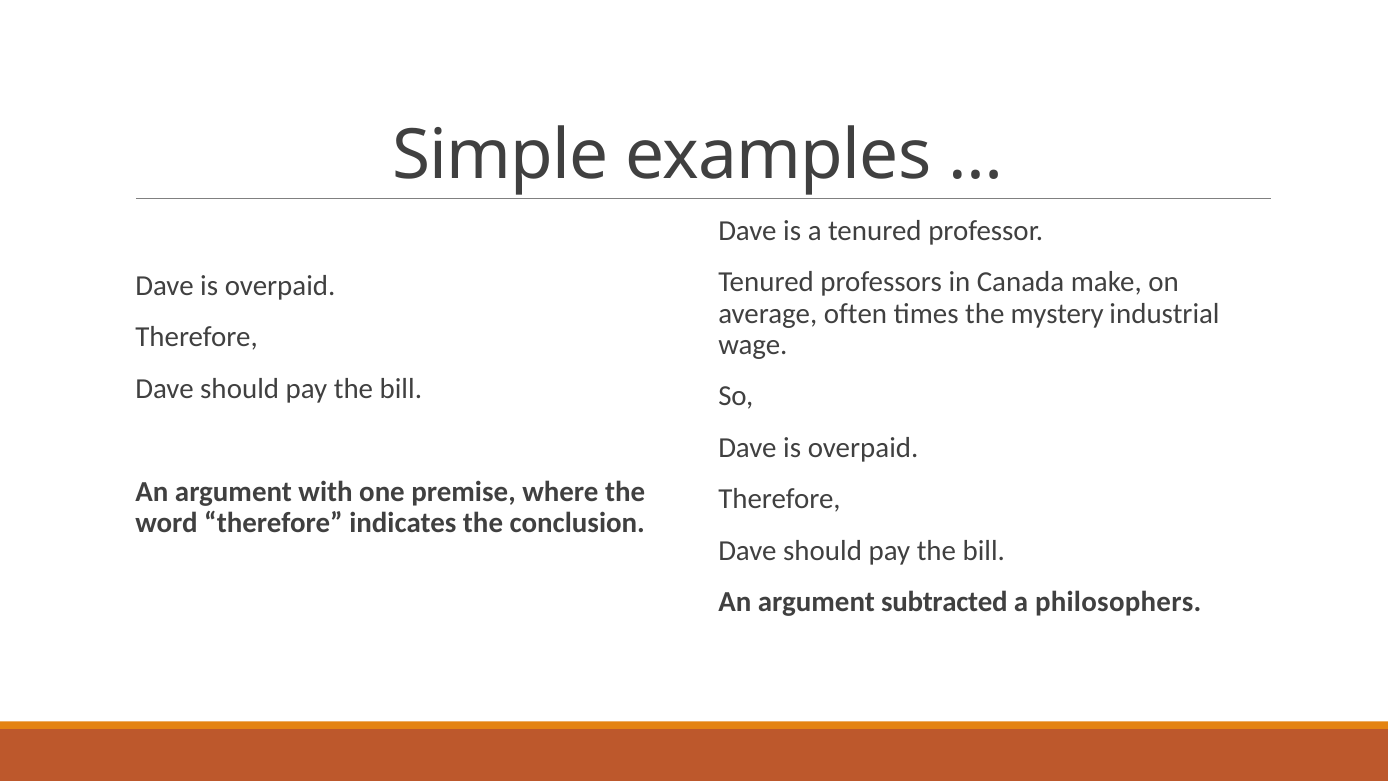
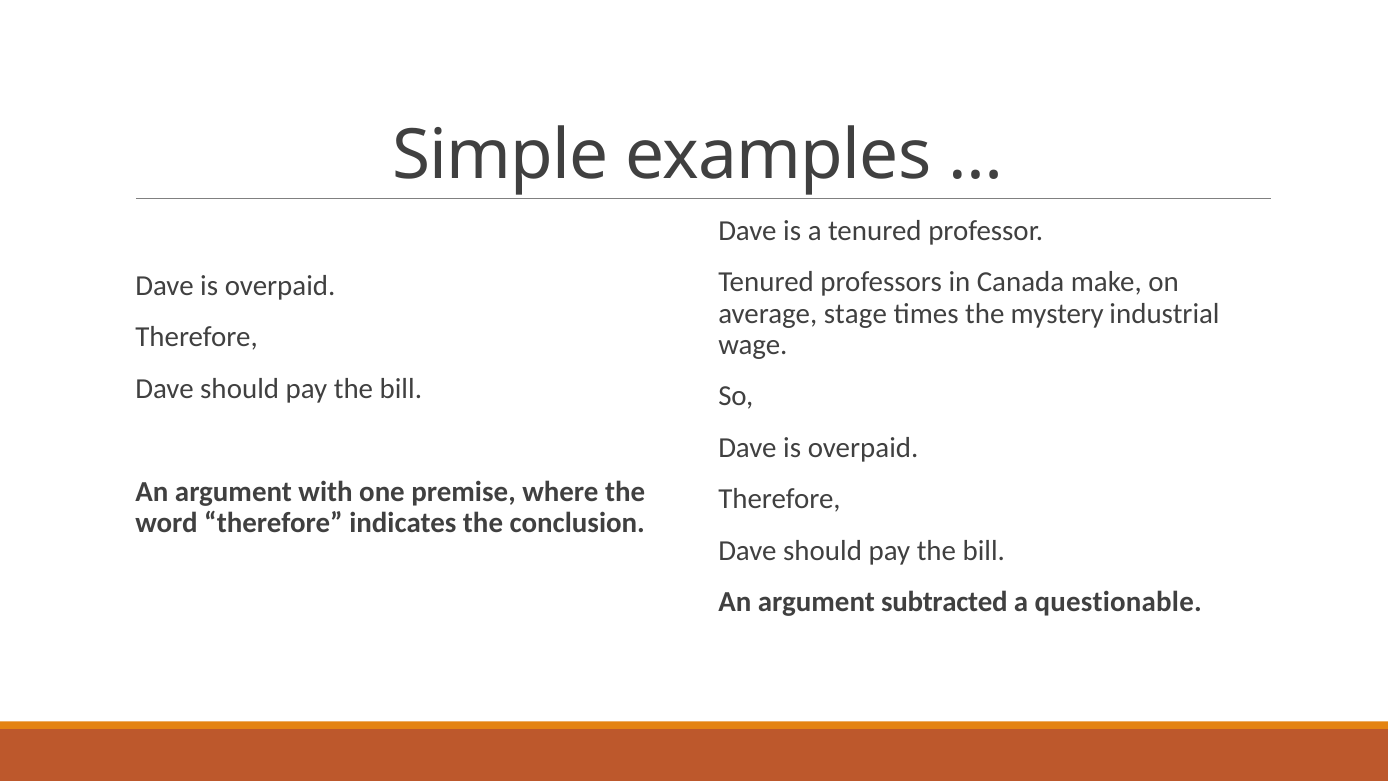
often: often -> stage
philosophers: philosophers -> questionable
